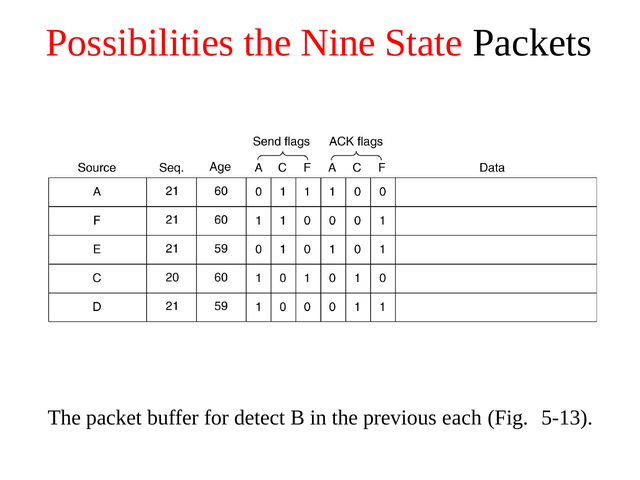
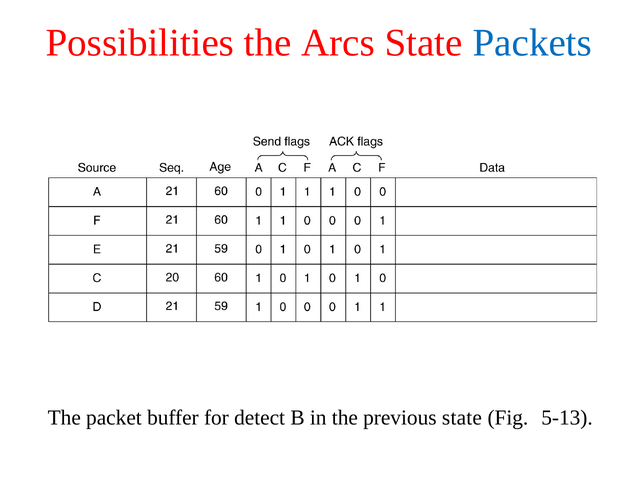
Nine: Nine -> Arcs
Packets colour: black -> blue
previous each: each -> state
